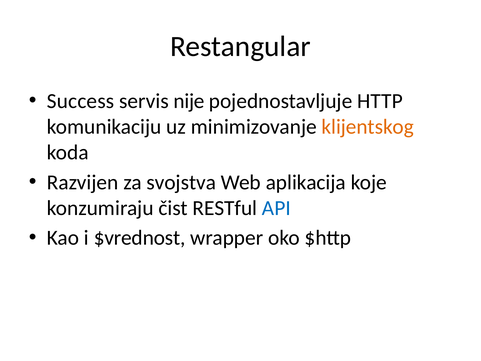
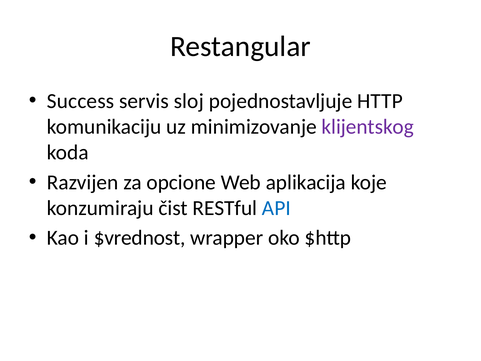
nije: nije -> sloj
klijentskog colour: orange -> purple
svojstva: svojstva -> opcione
